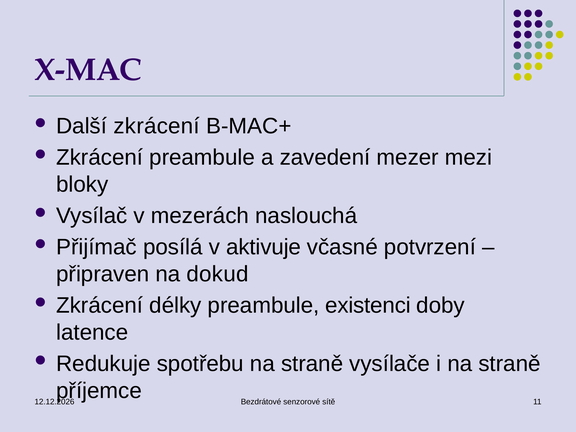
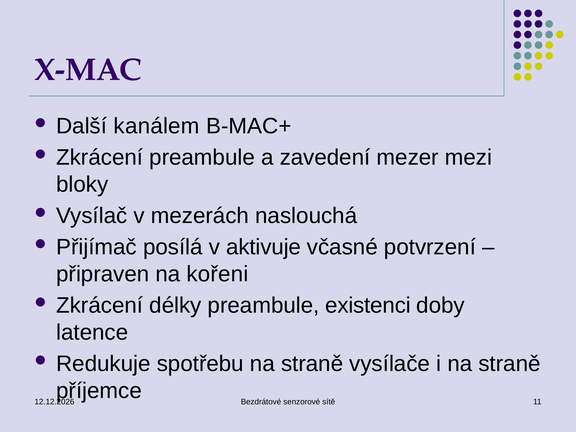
Další zkrácení: zkrácení -> kanálem
dokud: dokud -> kořeni
